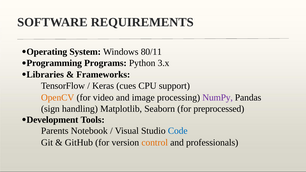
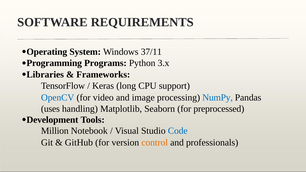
80/11: 80/11 -> 37/11
cues: cues -> long
OpenCV colour: orange -> blue
NumPy colour: purple -> blue
sign: sign -> uses
Parents: Parents -> Million
